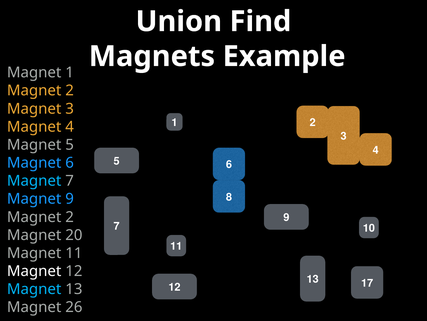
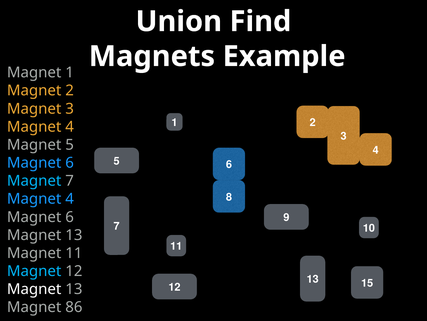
9 at (70, 199): 9 -> 4
2 at (70, 217): 2 -> 6
20 at (74, 235): 20 -> 13
Magnet at (34, 271) colour: white -> light blue
17: 17 -> 15
Magnet at (34, 289) colour: light blue -> white
26: 26 -> 86
